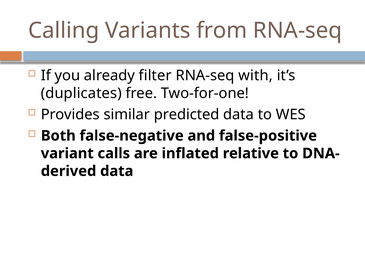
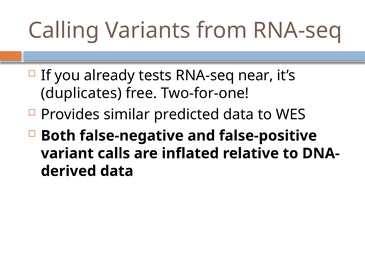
filter: filter -> tests
with: with -> near
